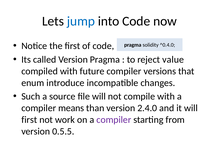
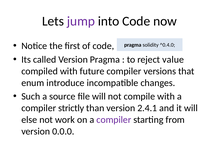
jump colour: blue -> purple
means: means -> strictly
2.4.0: 2.4.0 -> 2.4.1
first at (29, 120): first -> else
0.5.5: 0.5.5 -> 0.0.0
